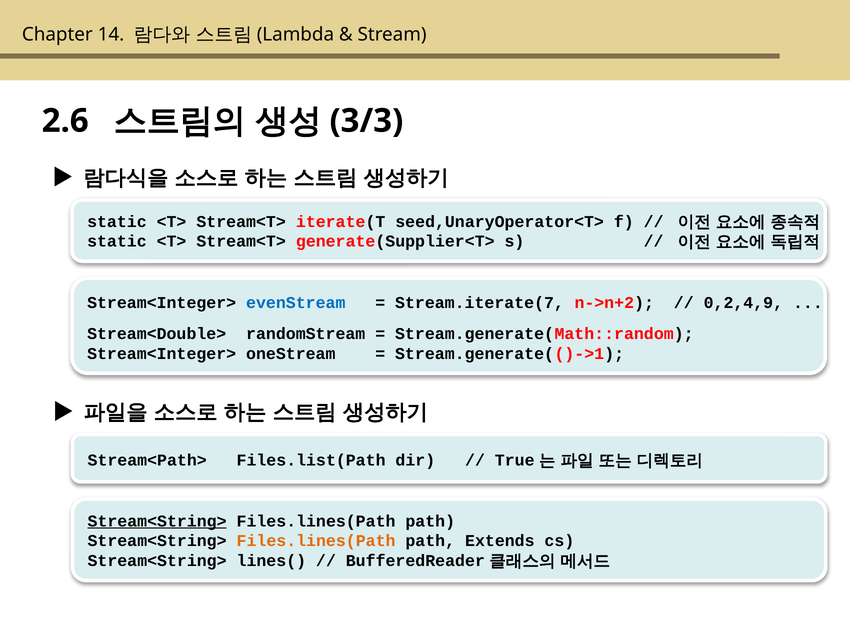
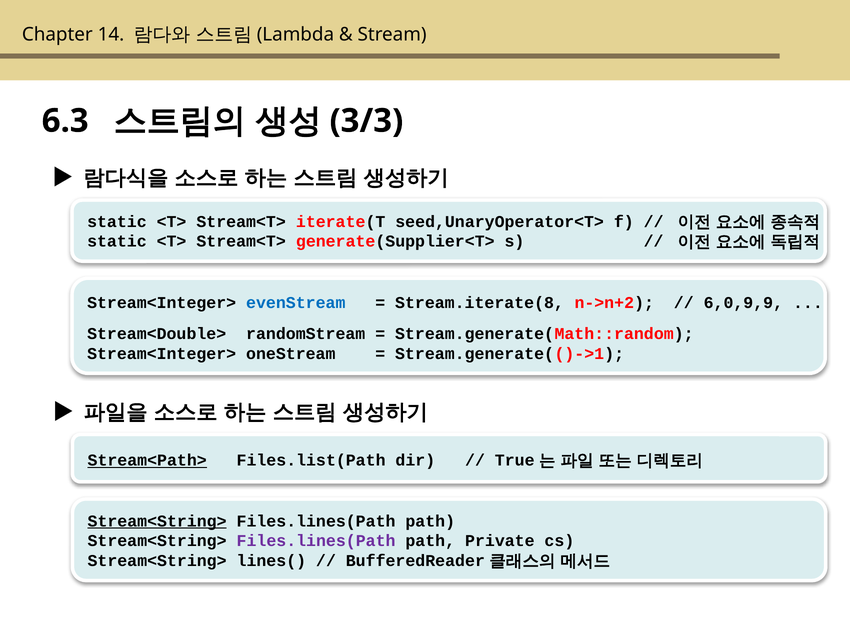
2.6: 2.6 -> 6.3
Stream.iterate(7: Stream.iterate(7 -> Stream.iterate(8
0,2,4,9: 0,2,4,9 -> 6,0,9,9
Stream<Path> underline: none -> present
Files.lines(Path at (316, 541) colour: orange -> purple
Extends: Extends -> Private
